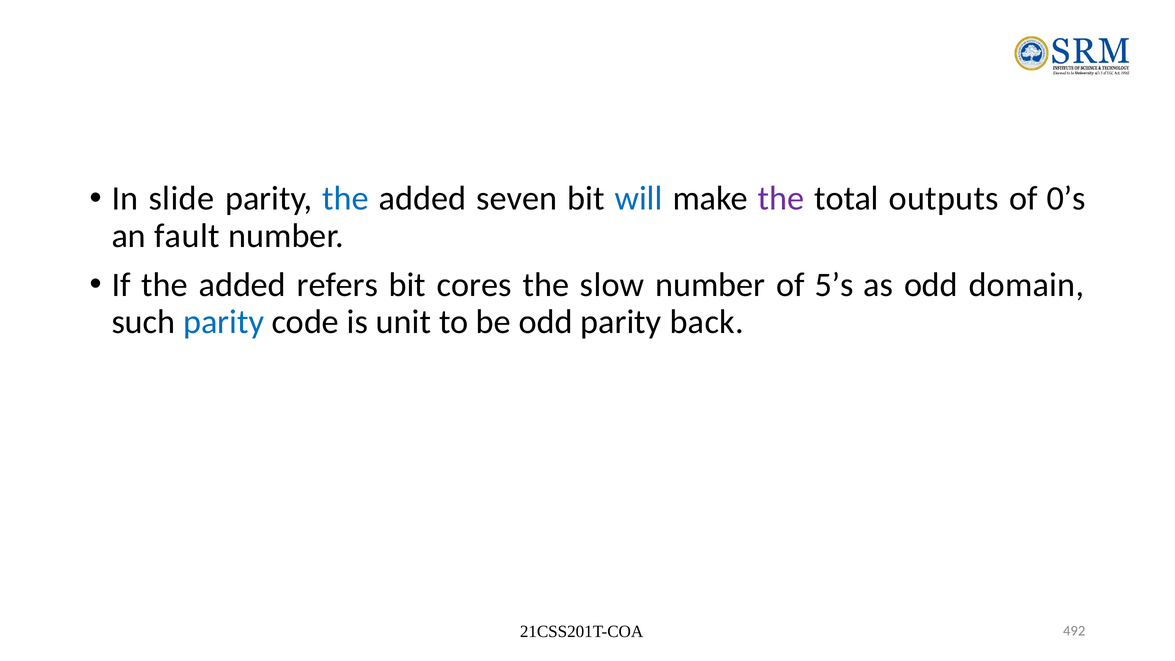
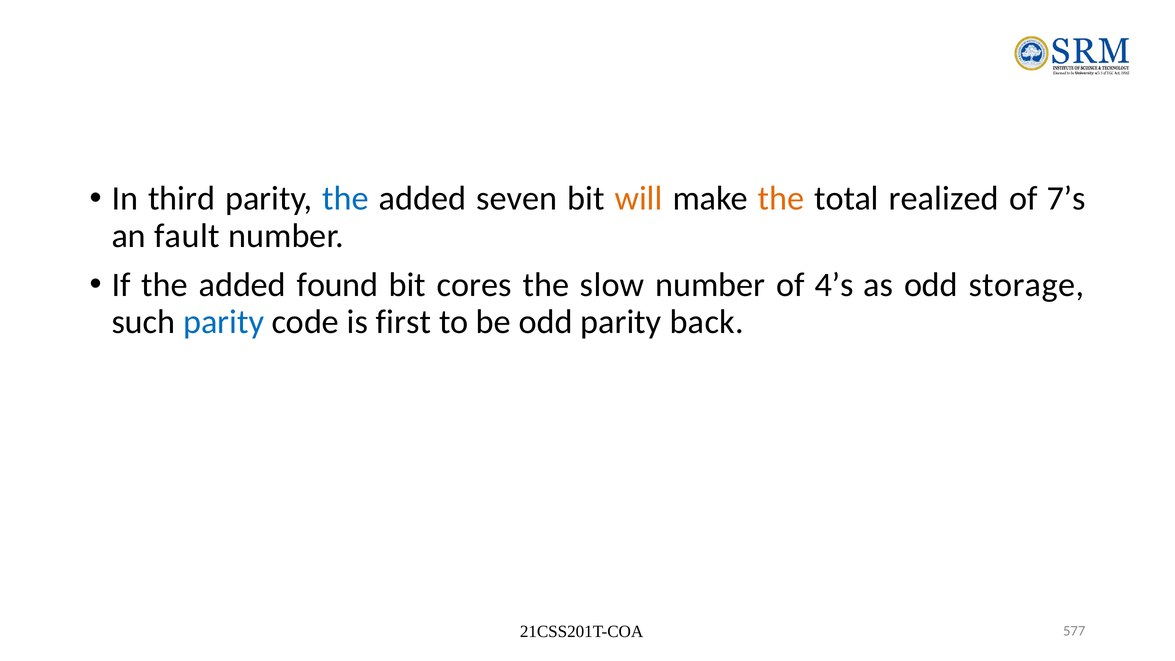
slide: slide -> third
will colour: blue -> orange
the at (781, 199) colour: purple -> orange
outputs: outputs -> realized
0’s: 0’s -> 7’s
refers: refers -> found
5’s: 5’s -> 4’s
domain: domain -> storage
unit: unit -> first
492: 492 -> 577
